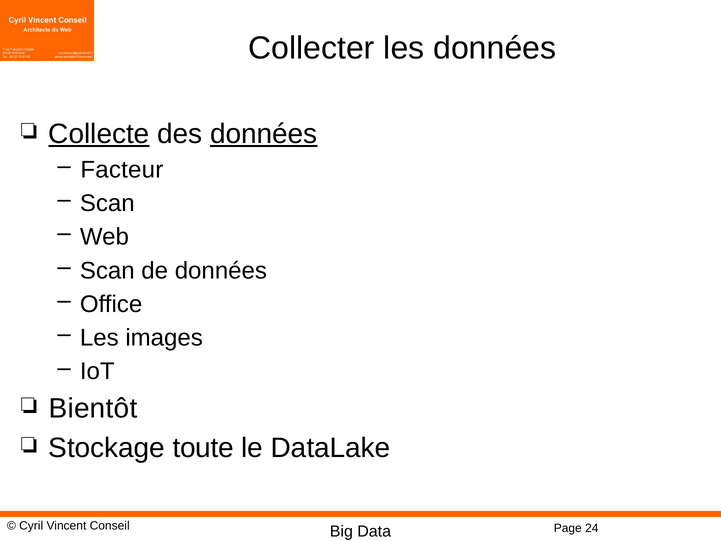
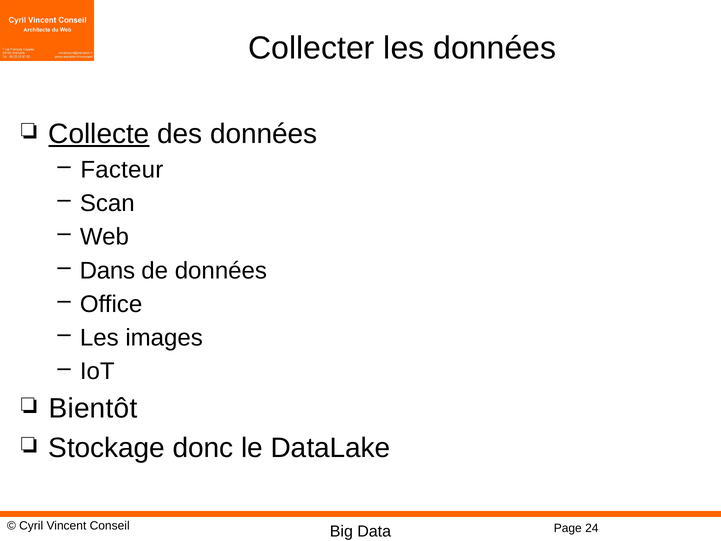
données at (264, 134) underline: present -> none
Scan at (107, 270): Scan -> Dans
toute: toute -> donc
